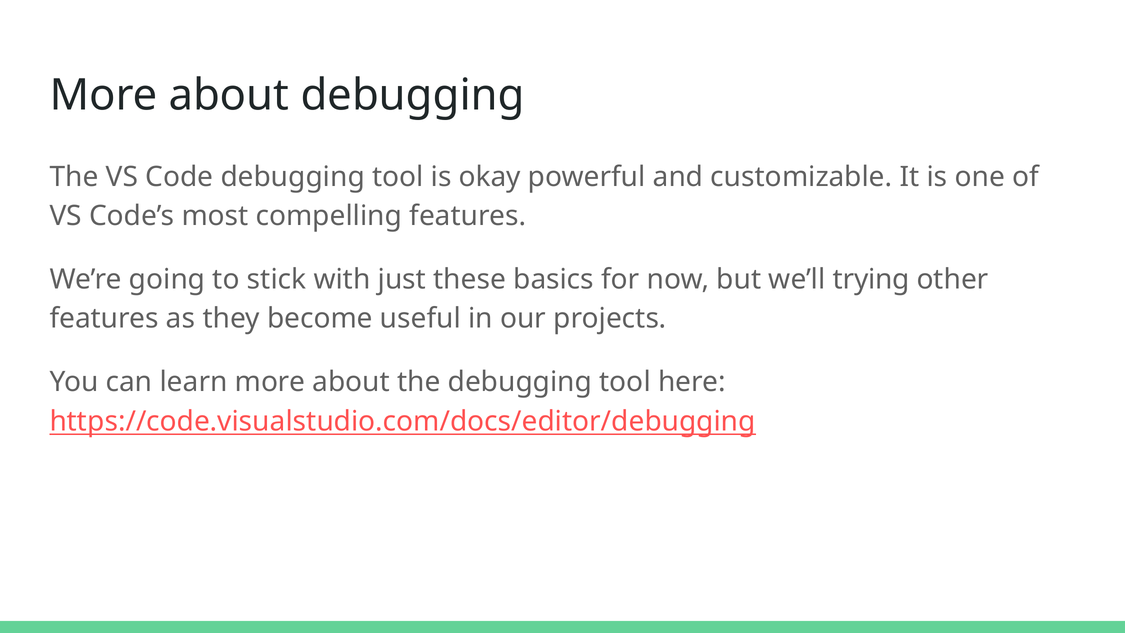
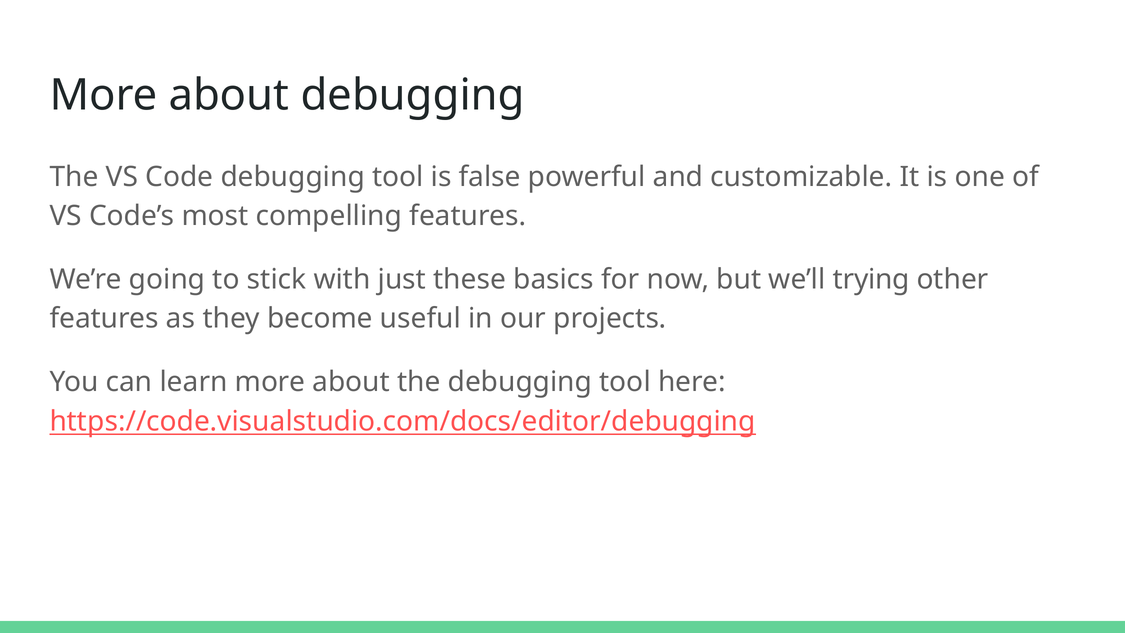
okay: okay -> false
